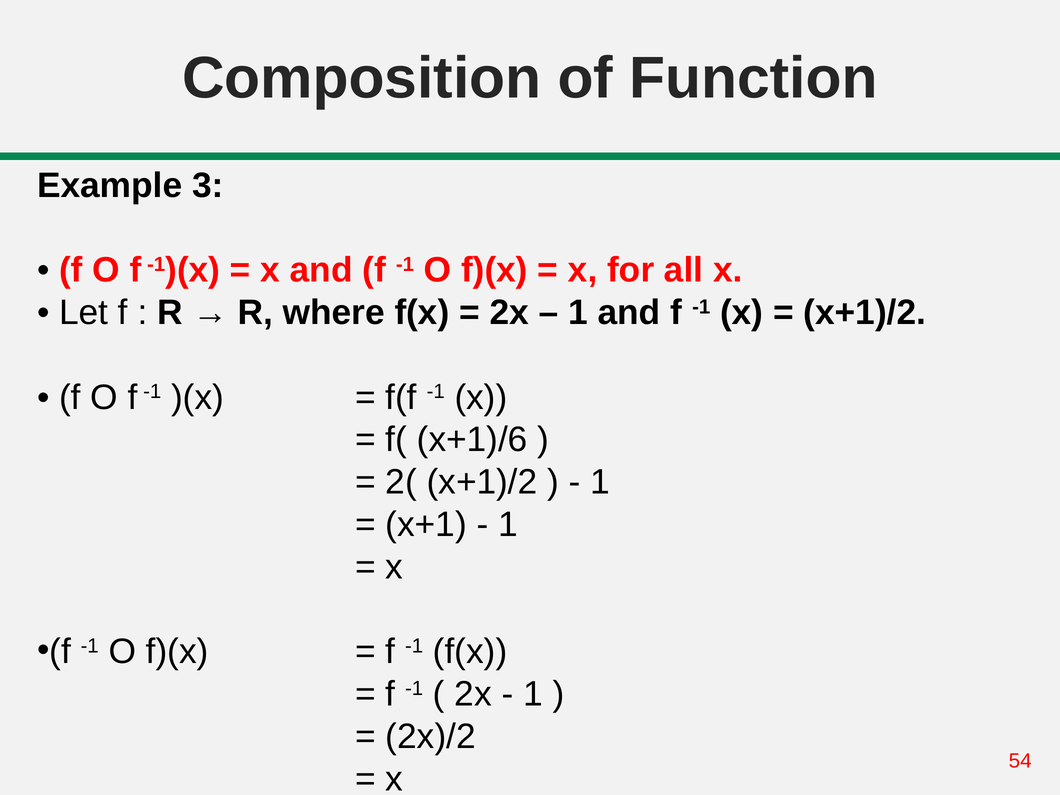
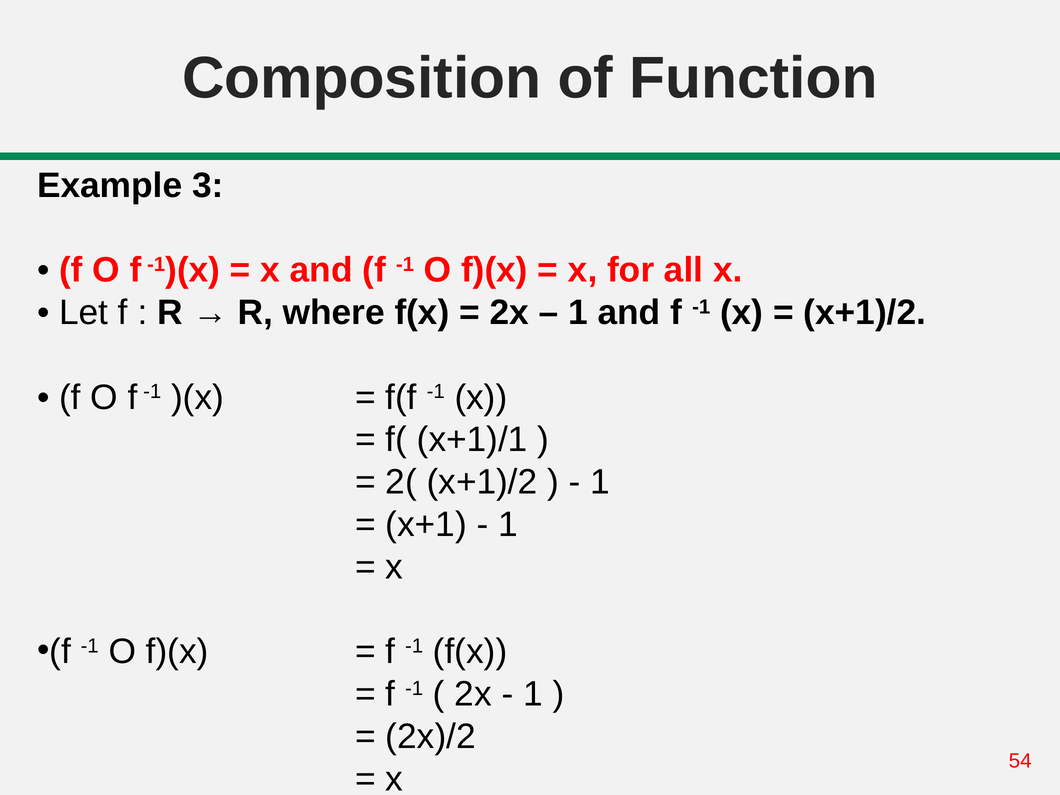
x+1)/6: x+1)/6 -> x+1)/1
